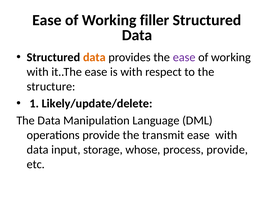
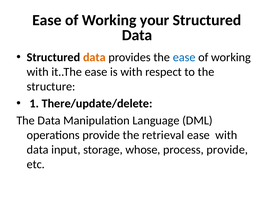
filler: filler -> your
ease at (184, 57) colour: purple -> blue
Likely/update/delete: Likely/update/delete -> There/update/delete
transmit: transmit -> retrieval
